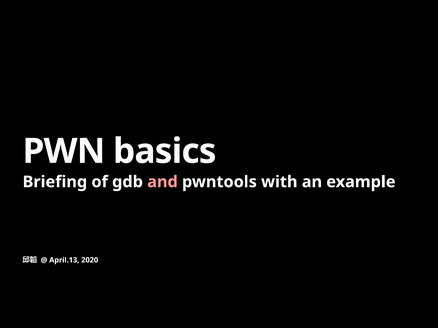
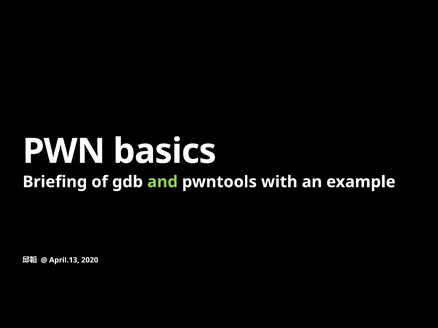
and colour: pink -> light green
